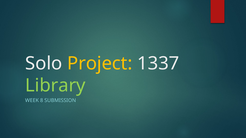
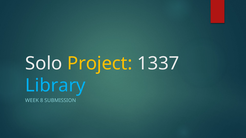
Library colour: light green -> light blue
